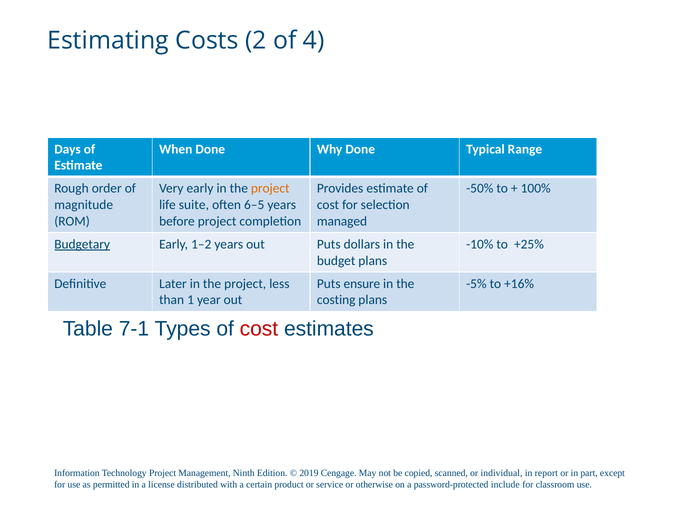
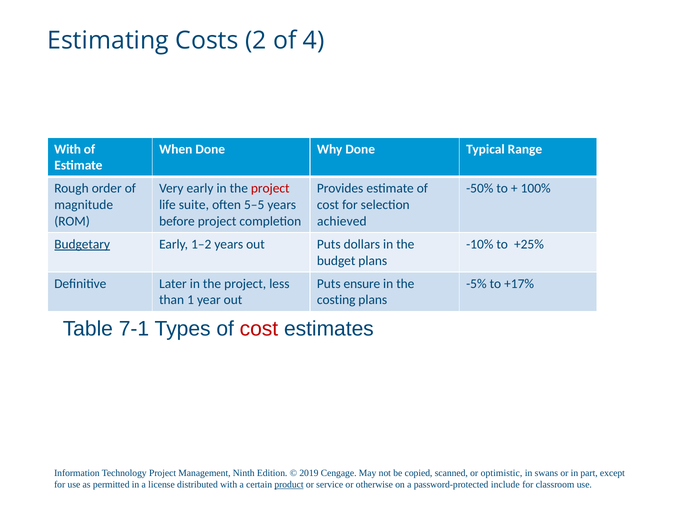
Days at (68, 149): Days -> With
project at (270, 189) colour: orange -> red
6–5: 6–5 -> 5–5
managed: managed -> achieved
+16%: +16% -> +17%
individual: individual -> optimistic
report: report -> swans
product underline: none -> present
